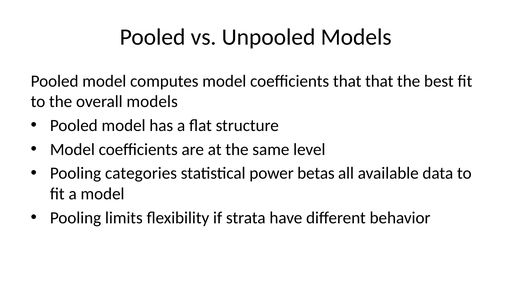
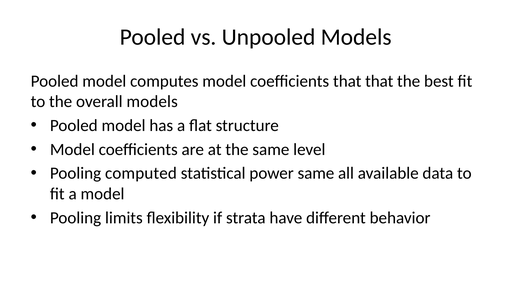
categories: categories -> computed
power betas: betas -> same
